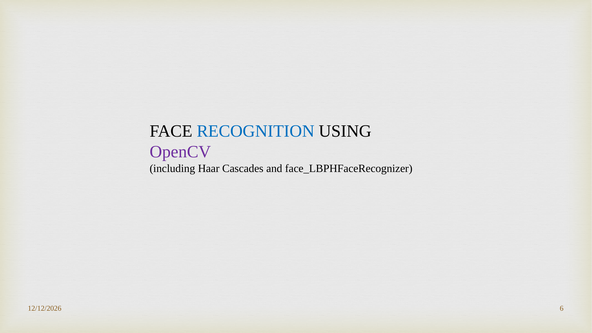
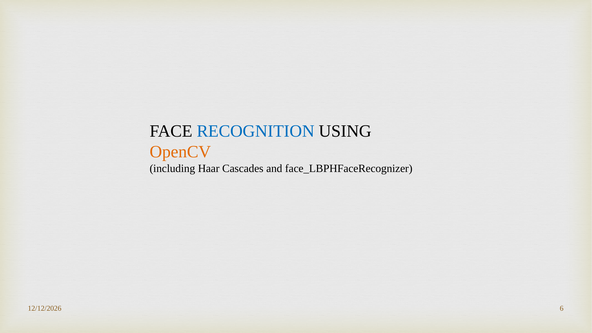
OpenCV colour: purple -> orange
